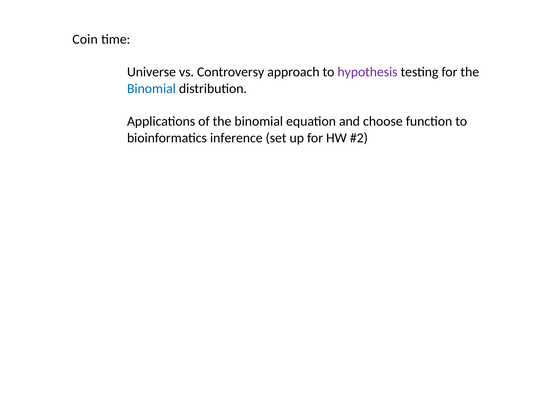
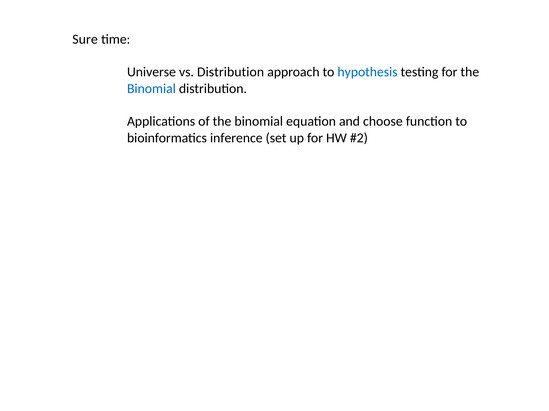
Coin: Coin -> Sure
vs Controversy: Controversy -> Distribution
hypothesis colour: purple -> blue
